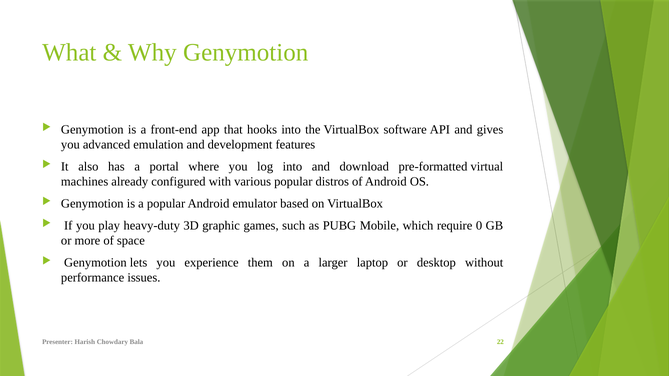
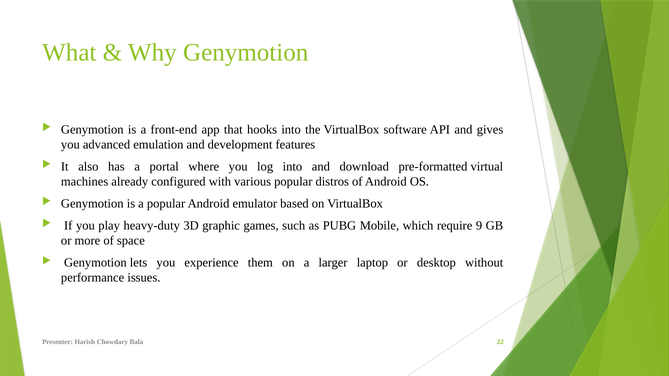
0: 0 -> 9
